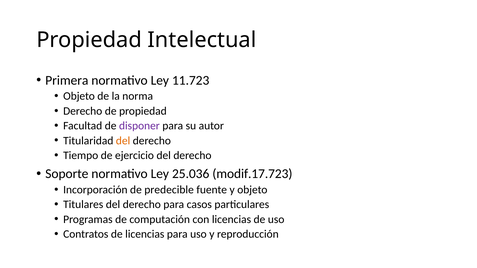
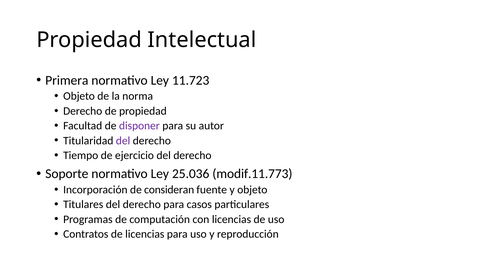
del at (123, 141) colour: orange -> purple
modif.17.723: modif.17.723 -> modif.11.773
predecible: predecible -> consideran
